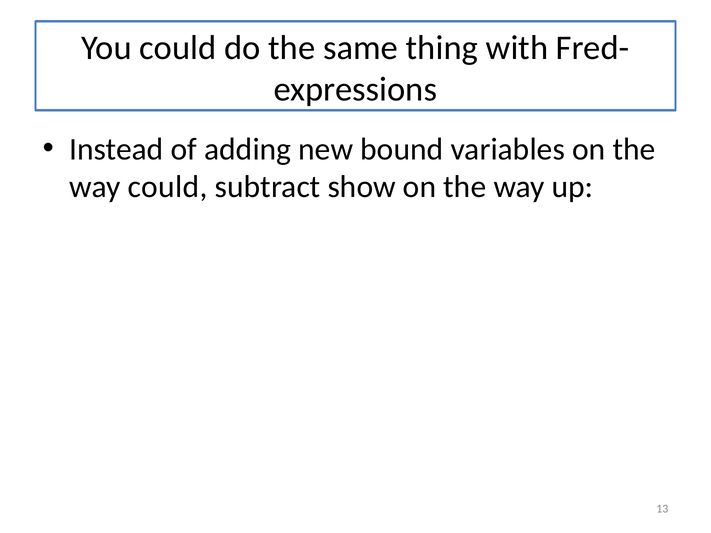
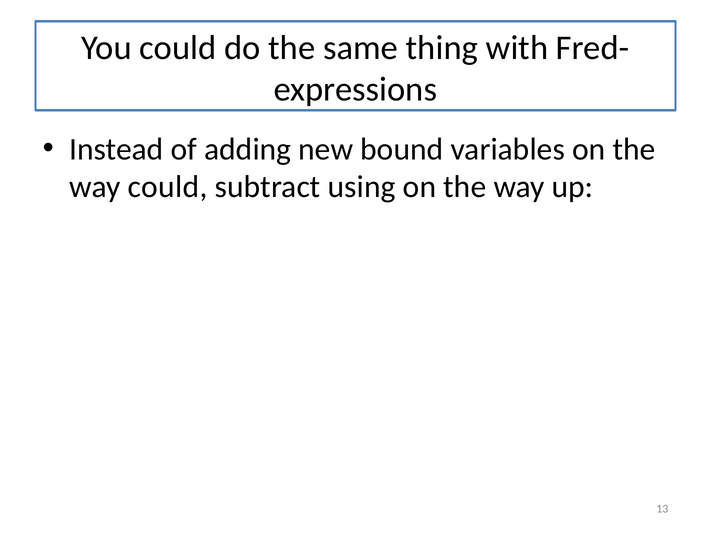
show: show -> using
